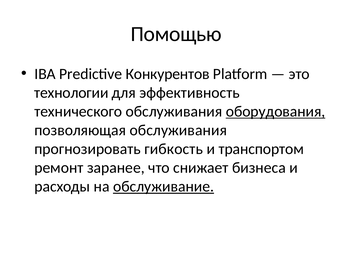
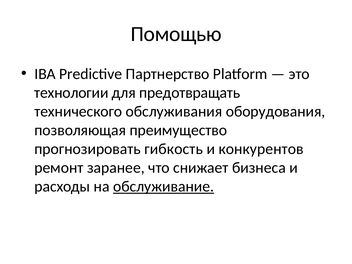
Конкурентов: Конкурентов -> Партнерство
эффективность: эффективность -> предотвращать
оборудования underline: present -> none
позволяющая обслуживания: обслуживания -> преимущество
транспортом: транспортом -> конкурентов
